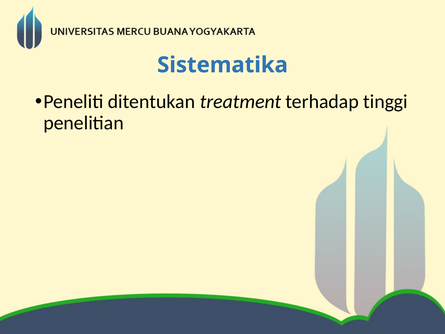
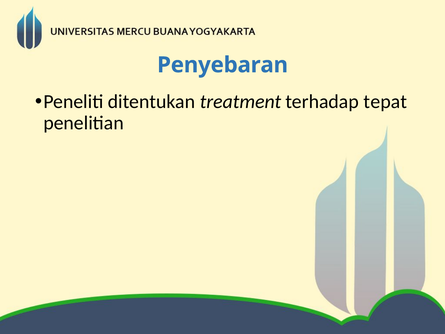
Sistematika: Sistematika -> Penyebaran
tinggi: tinggi -> tepat
